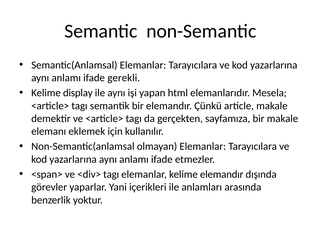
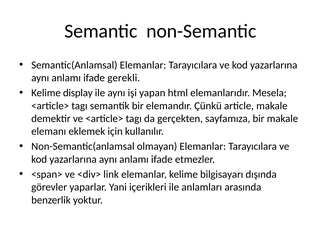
<div> tagı: tagı -> link
kelime elemandır: elemandır -> bilgisayarı
